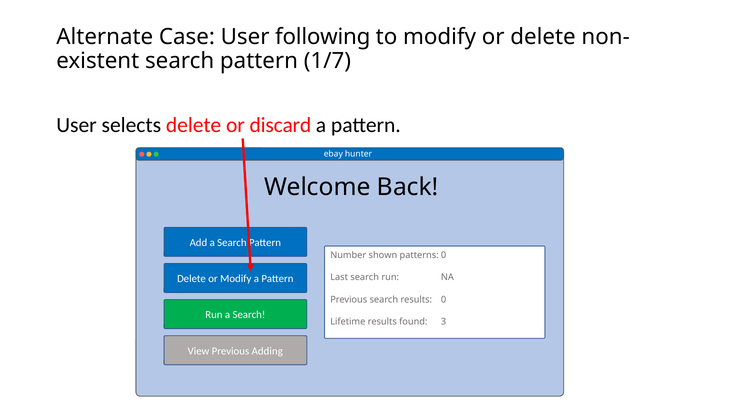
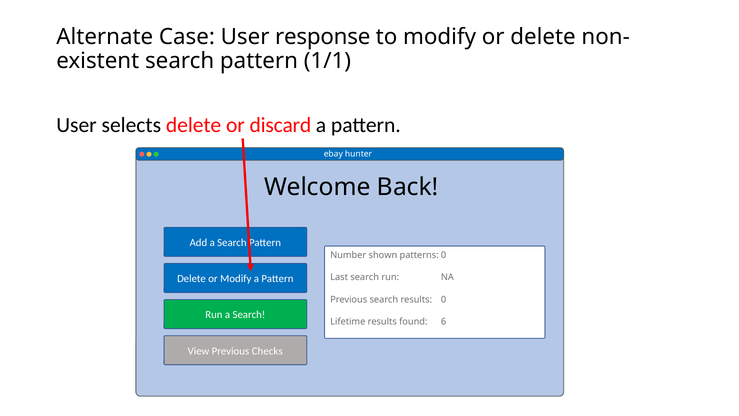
following: following -> response
1/7: 1/7 -> 1/1
3: 3 -> 6
Adding: Adding -> Checks
